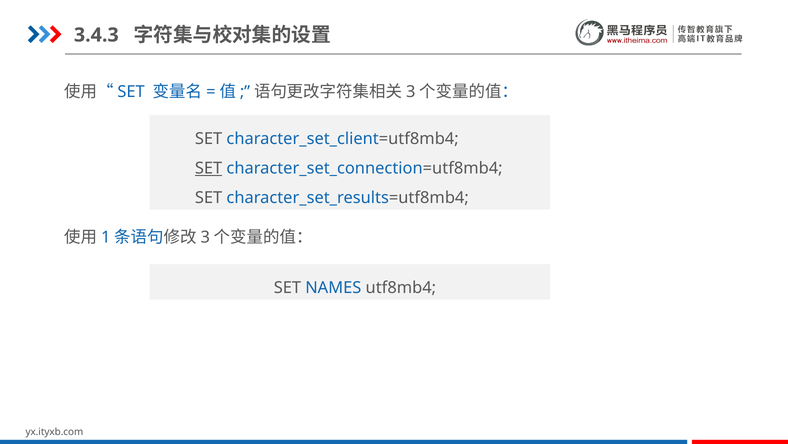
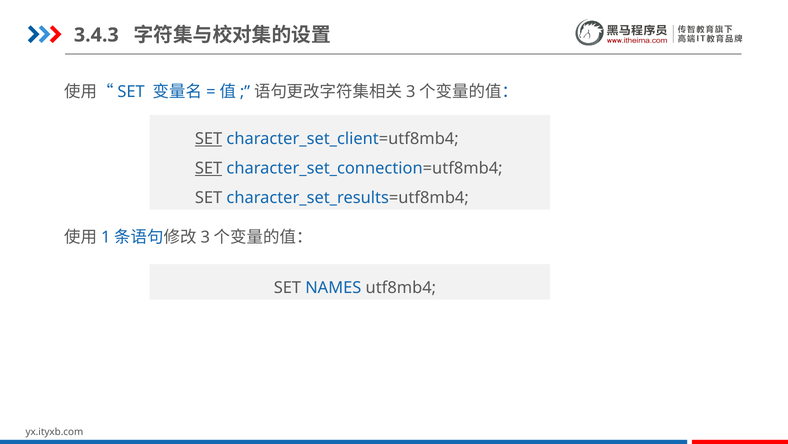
SET at (209, 139) underline: none -> present
